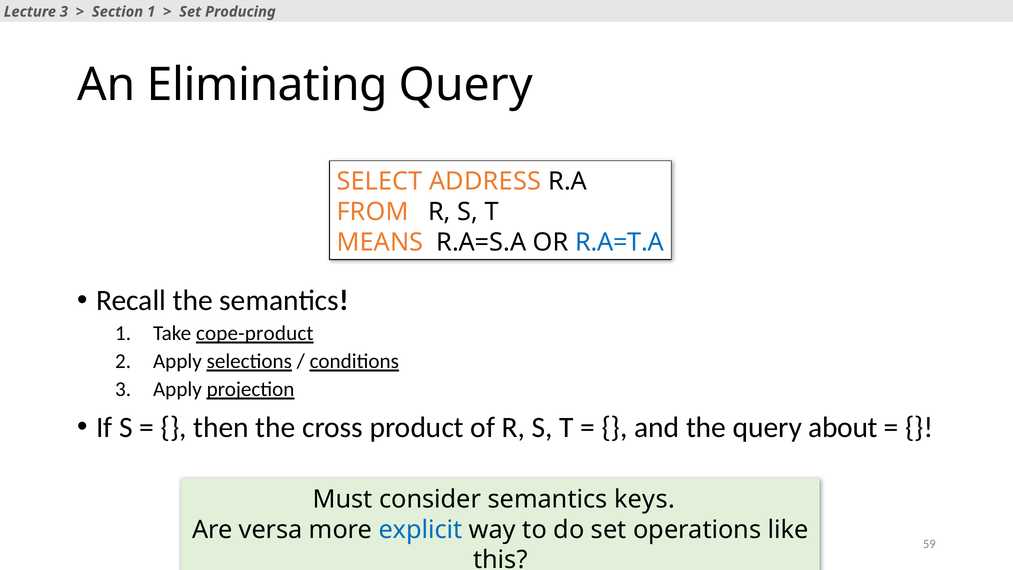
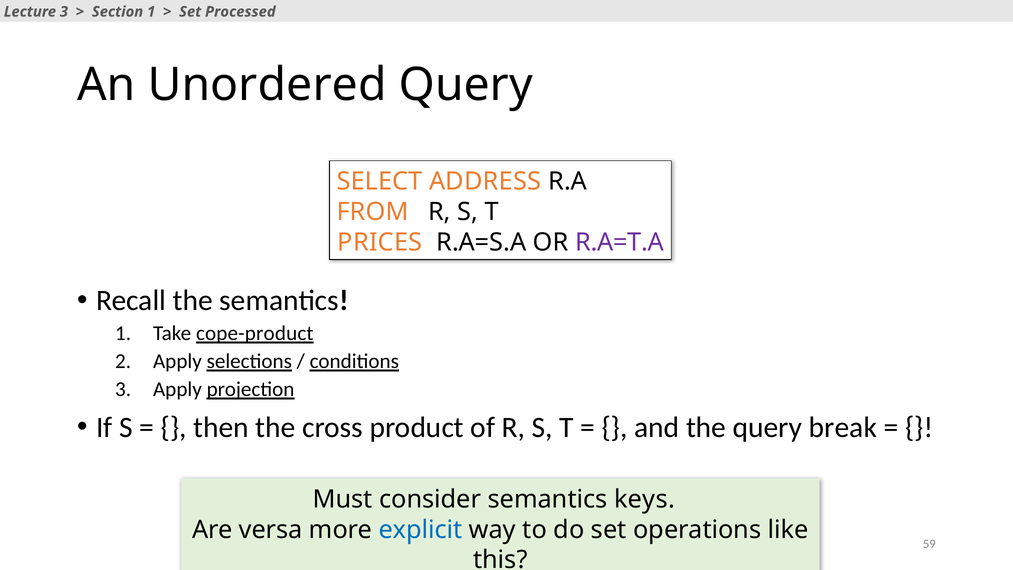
Producing: Producing -> Processed
Eliminating: Eliminating -> Unordered
MEANS: MEANS -> PRICES
R.A=T.A colour: blue -> purple
about: about -> break
